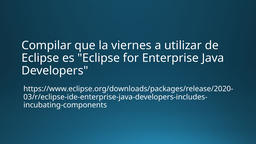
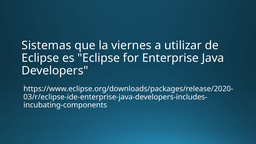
Compilar: Compilar -> Sistemas
